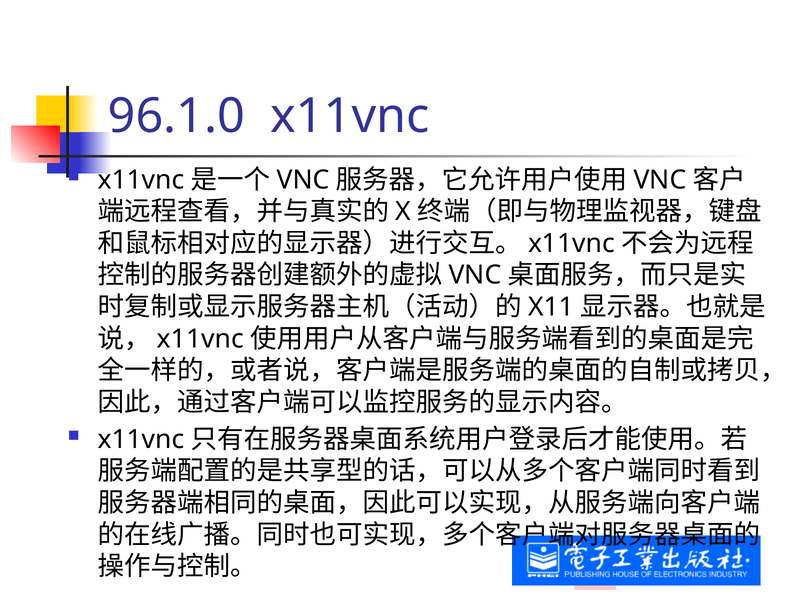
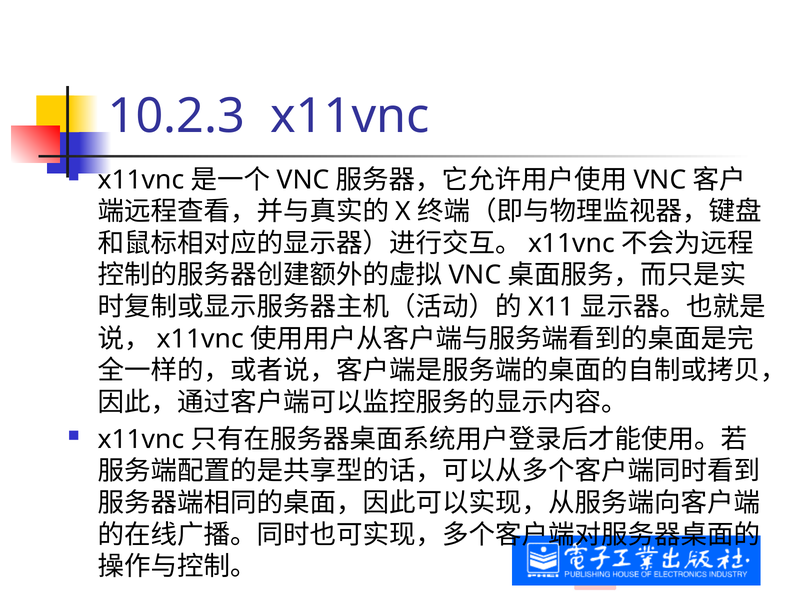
96.1.0: 96.1.0 -> 10.2.3
